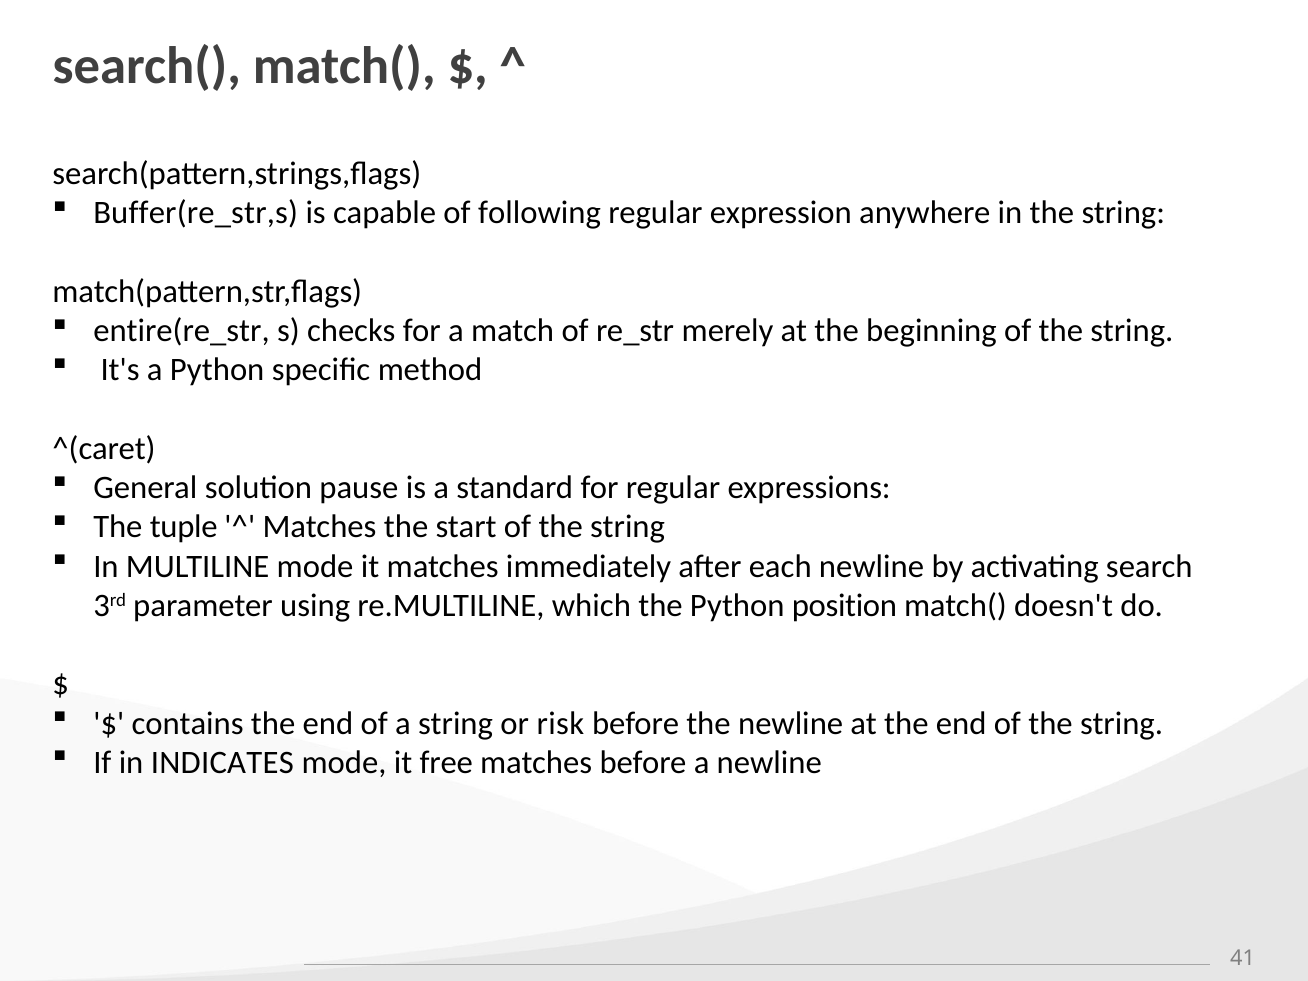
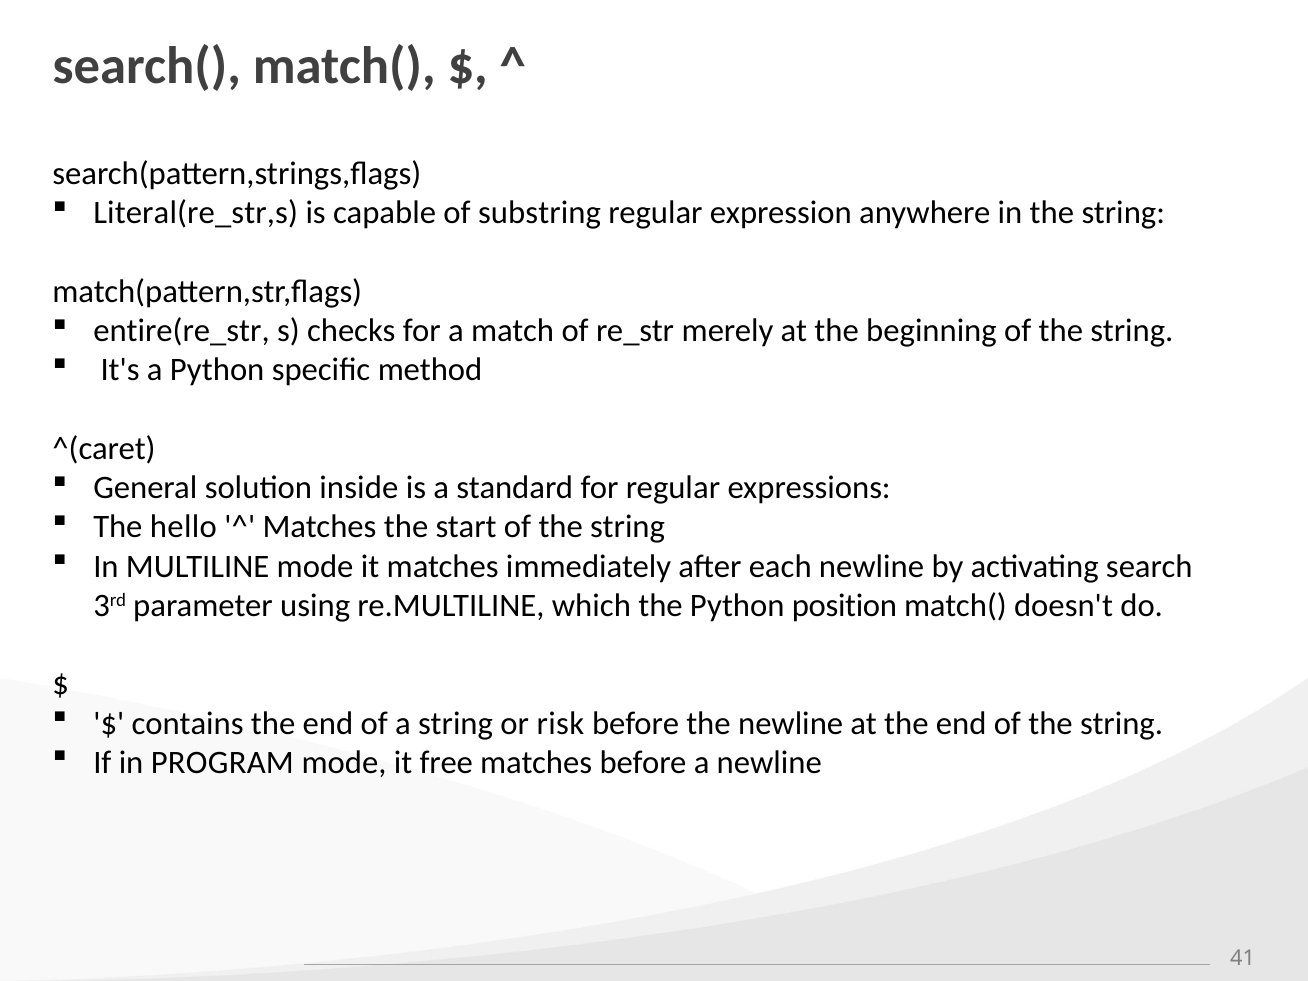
Buffer(re_str,s: Buffer(re_str,s -> Literal(re_str,s
following: following -> substring
pause: pause -> inside
tuple: tuple -> hello
INDICATES: INDICATES -> PROGRAM
